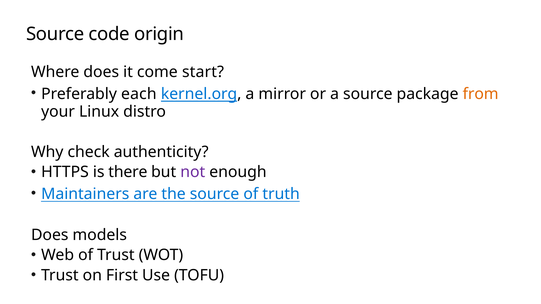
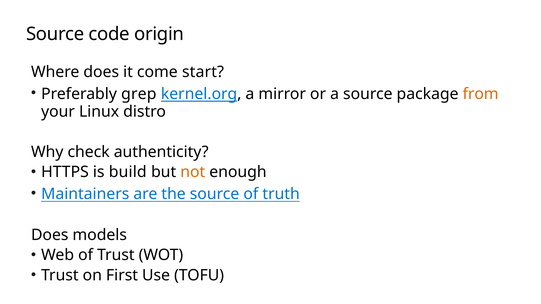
each: each -> grep
there: there -> build
not colour: purple -> orange
